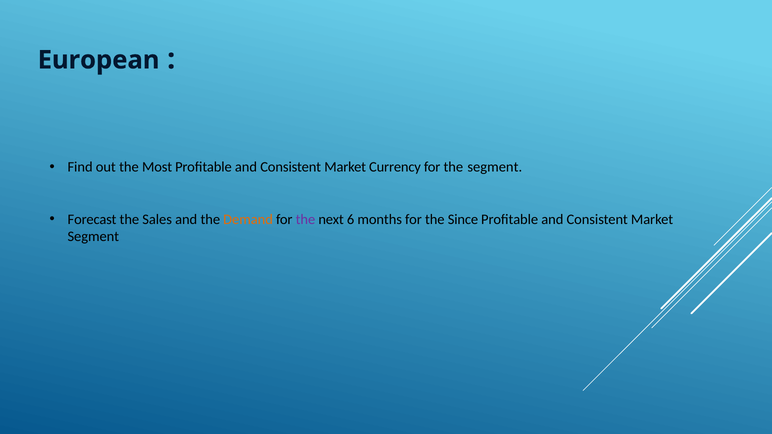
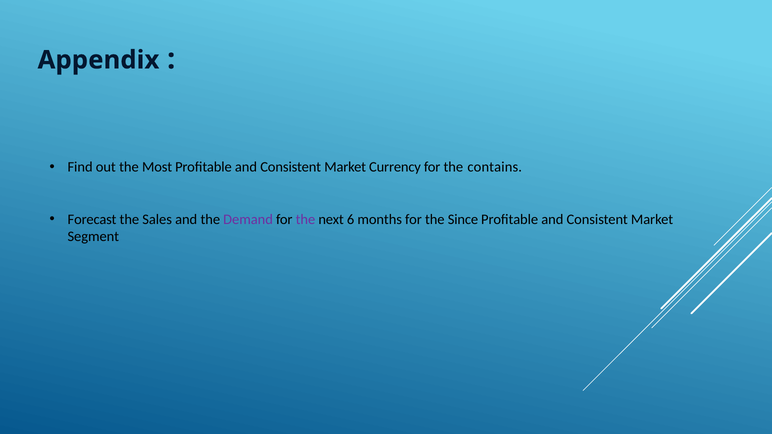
European: European -> Appendix
the segment: segment -> contains
Demand colour: orange -> purple
